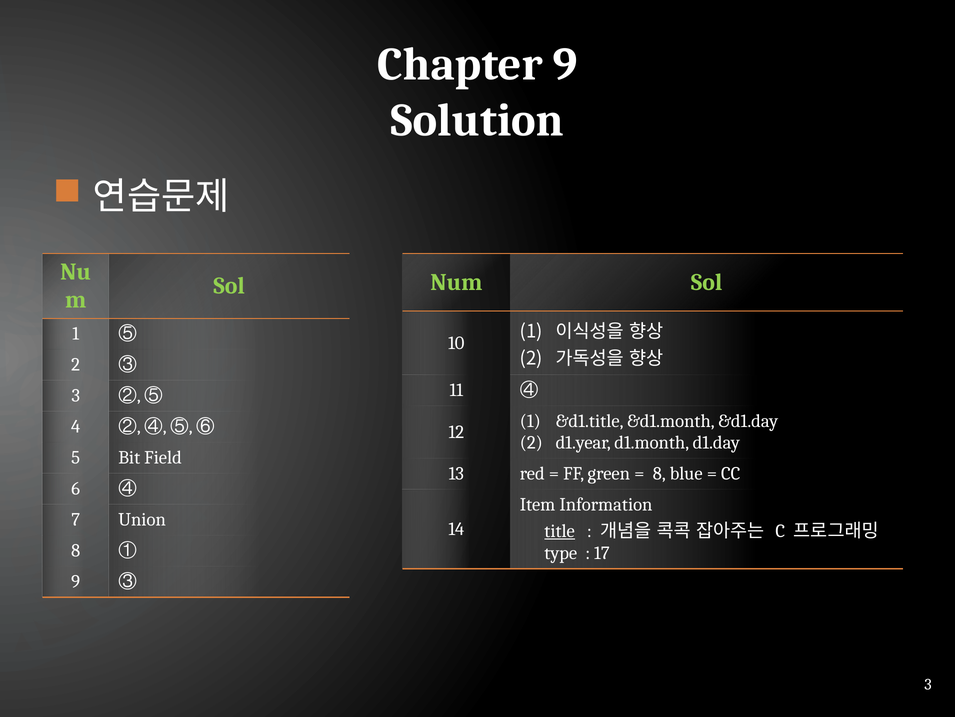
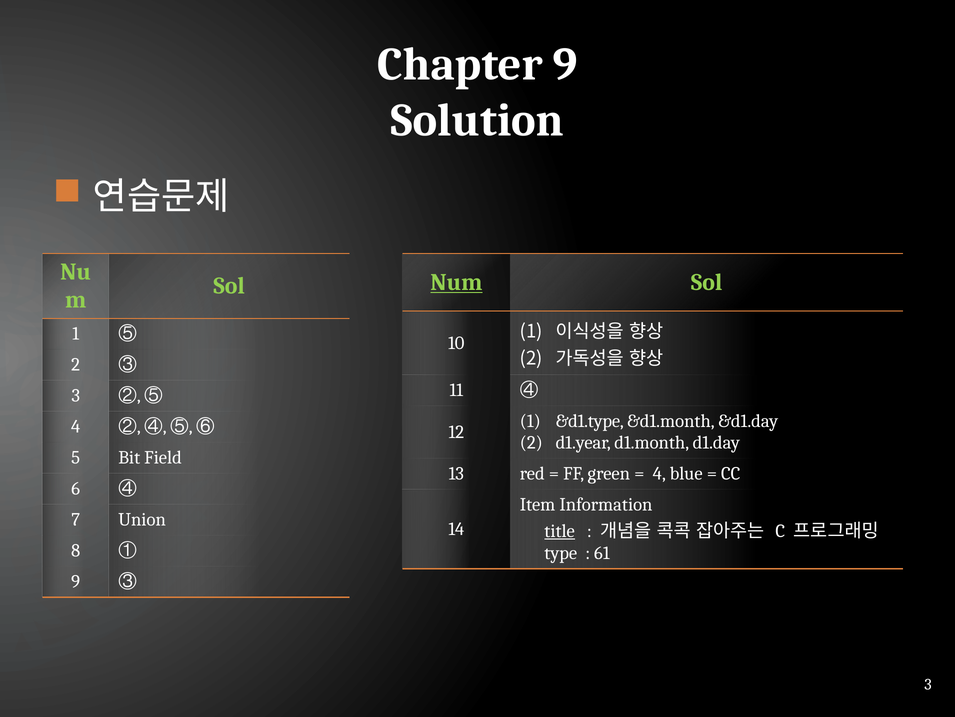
Num underline: none -> present
&d1.title: &d1.title -> &d1.type
8 at (659, 473): 8 -> 4
17: 17 -> 61
